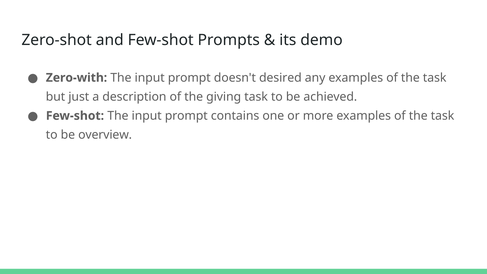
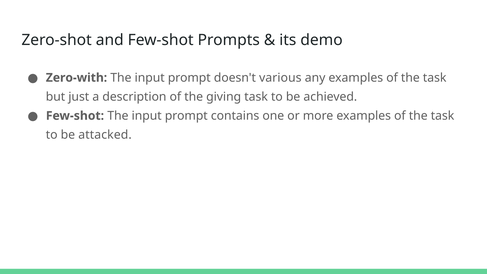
desired: desired -> various
overview: overview -> attacked
